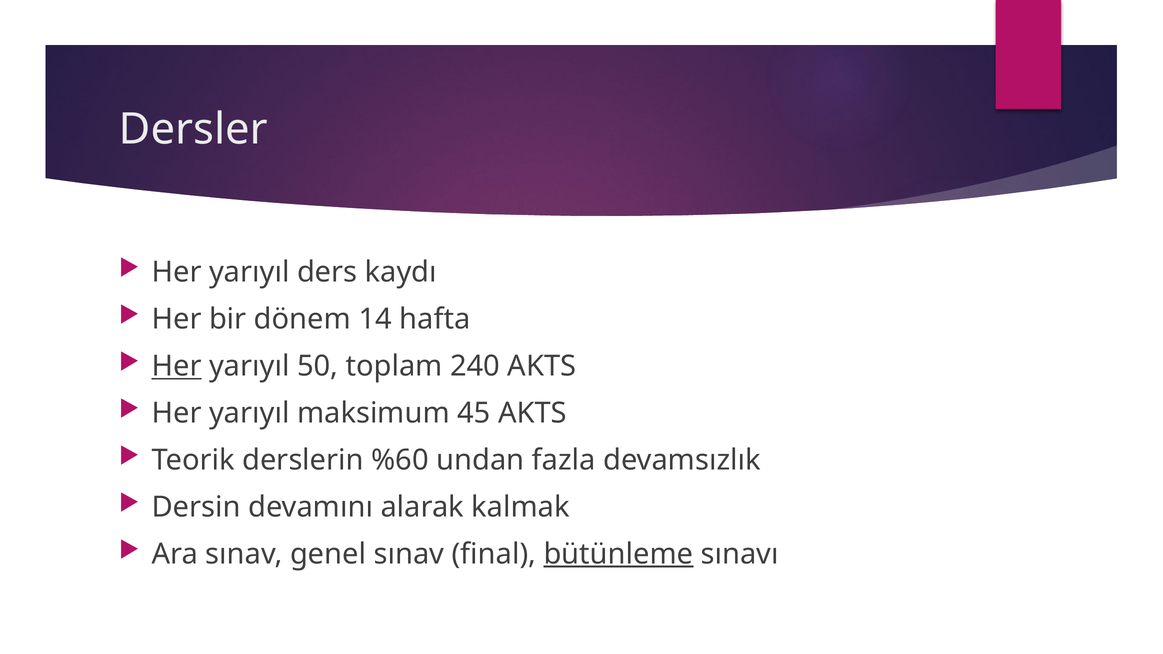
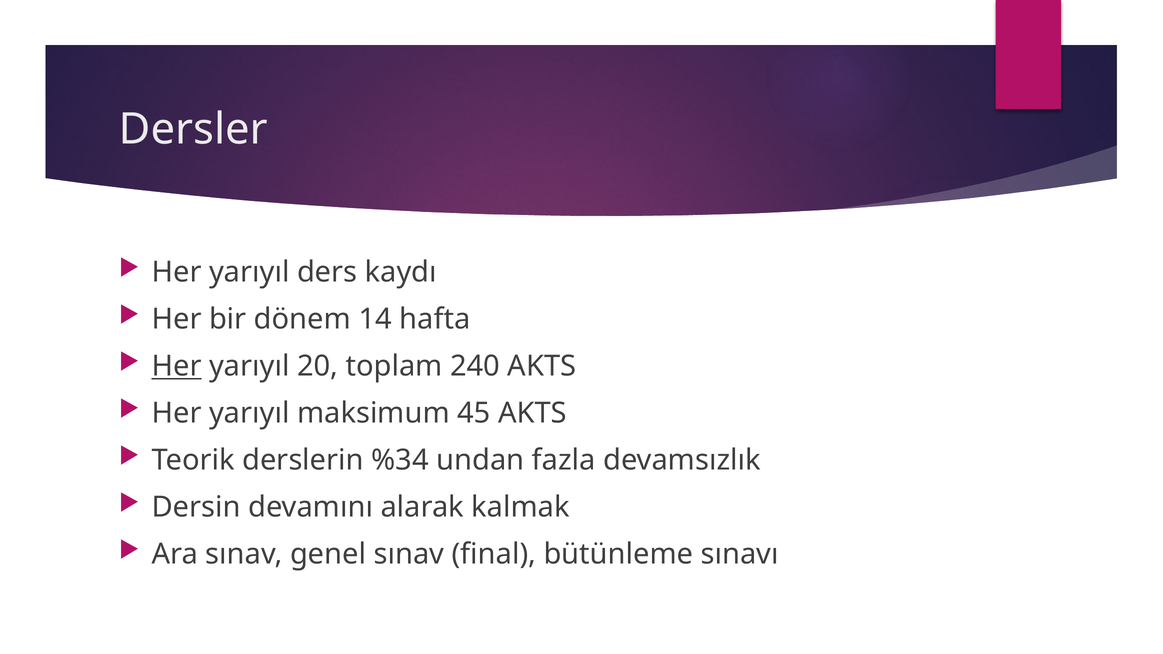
50: 50 -> 20
%60: %60 -> %34
bütünleme underline: present -> none
